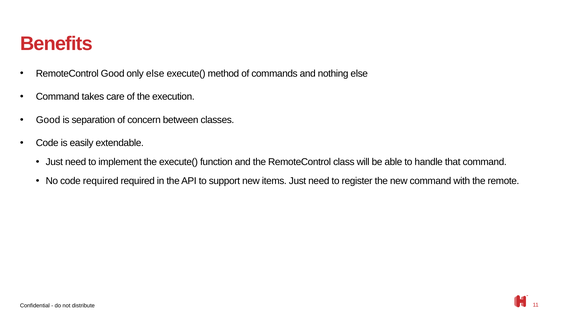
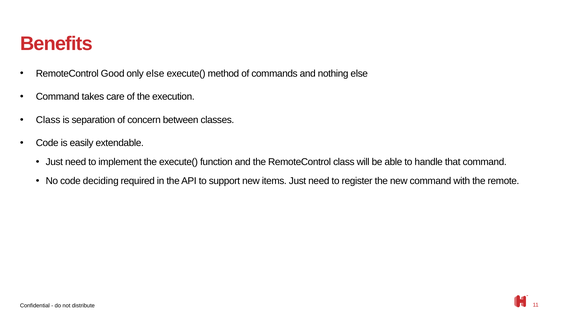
Good at (48, 120): Good -> Class
code required: required -> deciding
